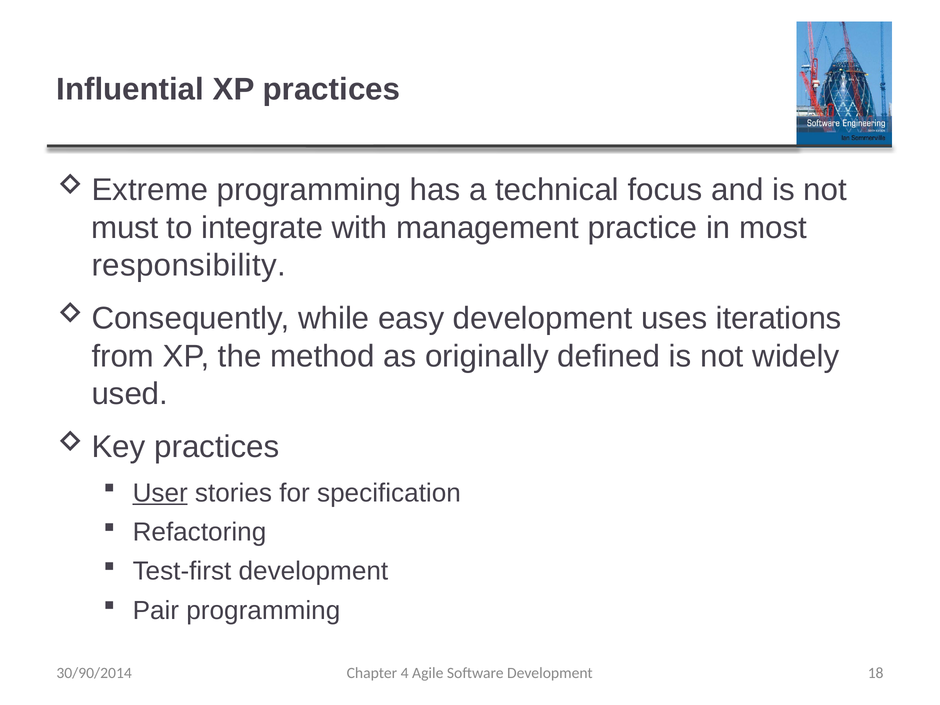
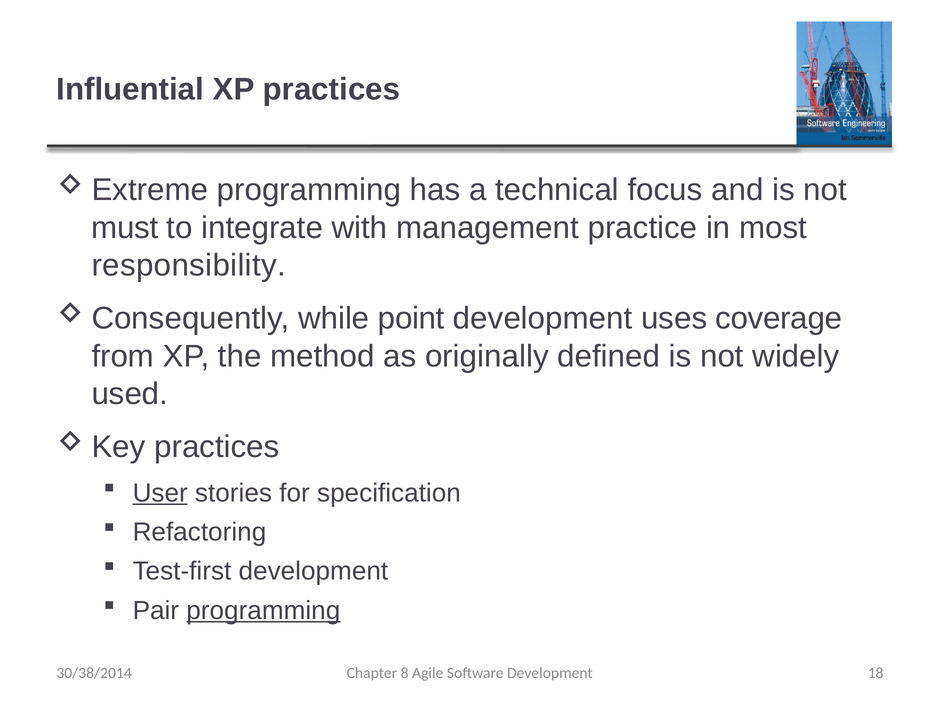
easy: easy -> point
iterations: iterations -> coverage
programming at (263, 611) underline: none -> present
30/90/2014: 30/90/2014 -> 30/38/2014
4: 4 -> 8
